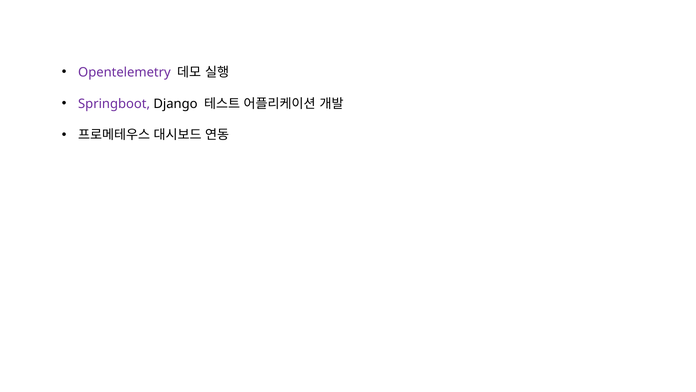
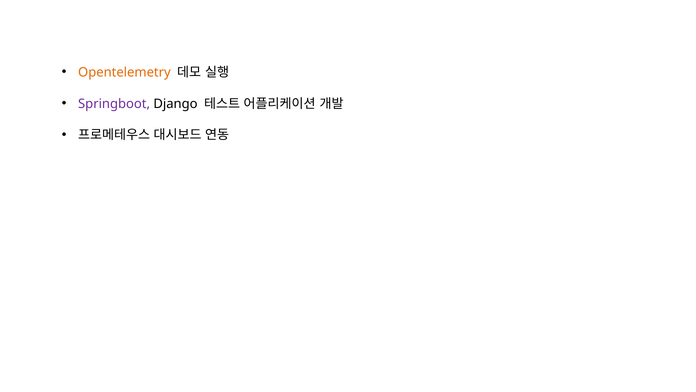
Opentelemetry colour: purple -> orange
